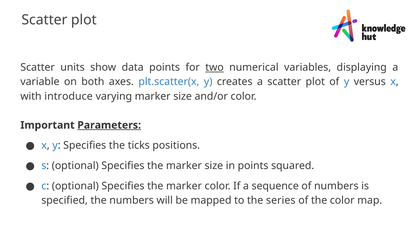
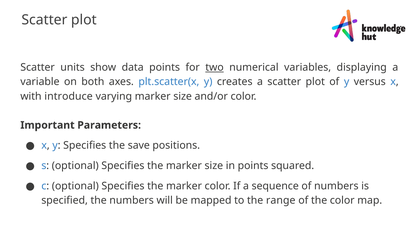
Parameters underline: present -> none
ticks: ticks -> save
series: series -> range
